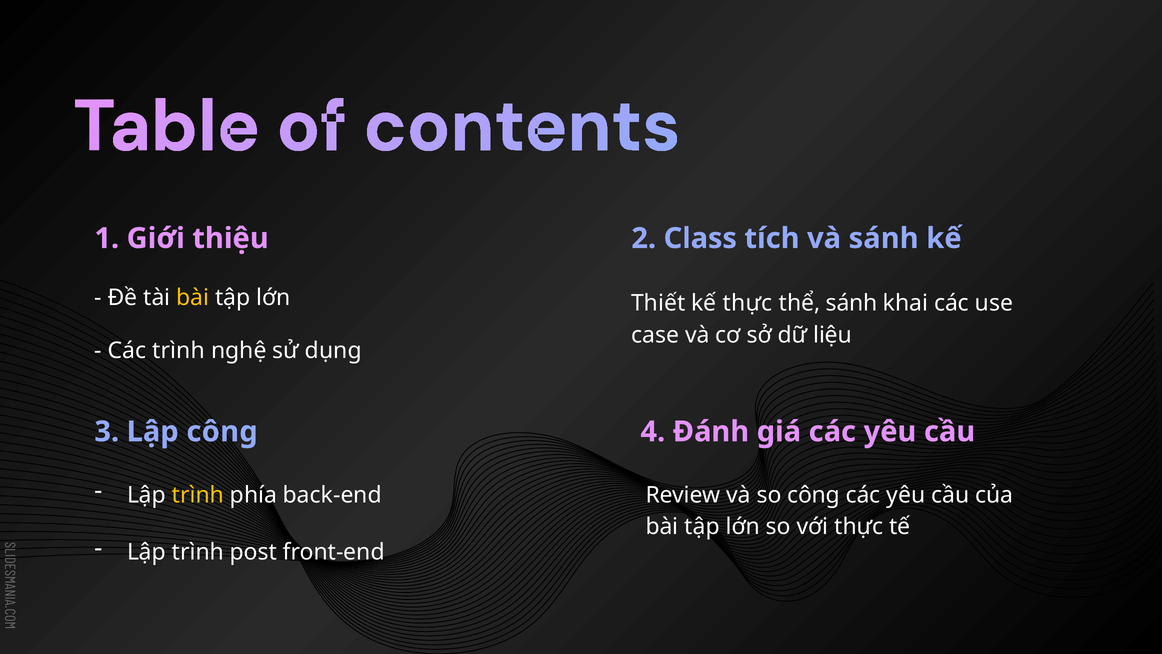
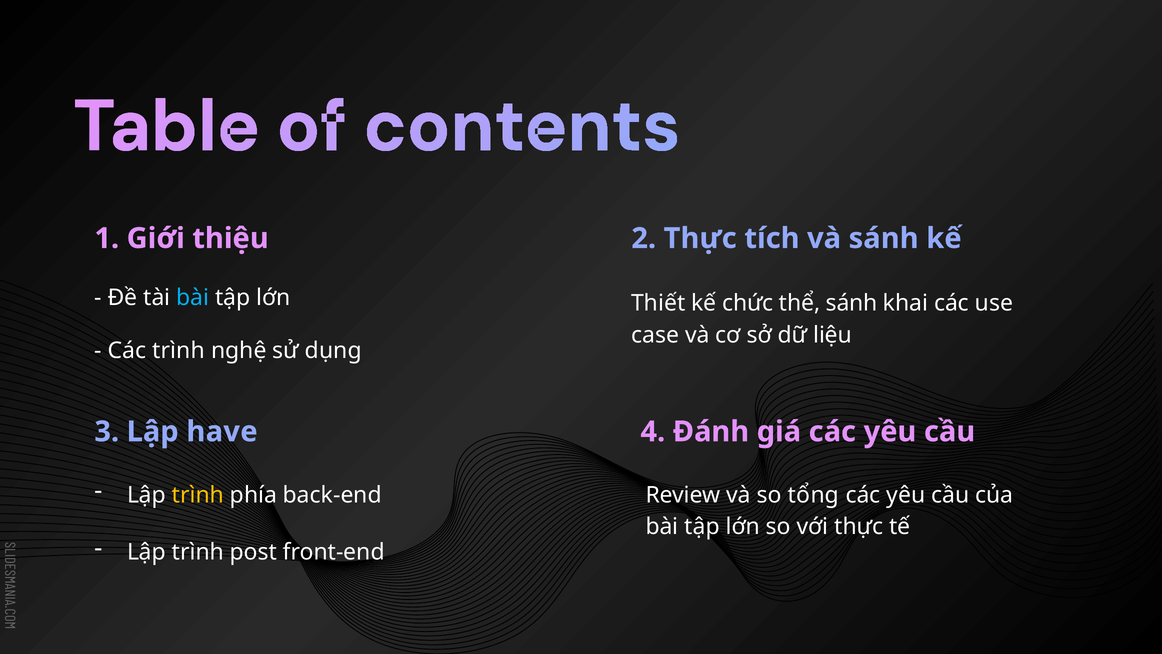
2 Class: Class -> Thực
bài at (193, 298) colour: yellow -> light blue
kế thực: thực -> chức
Lập công: công -> have
so công: công -> tổng
